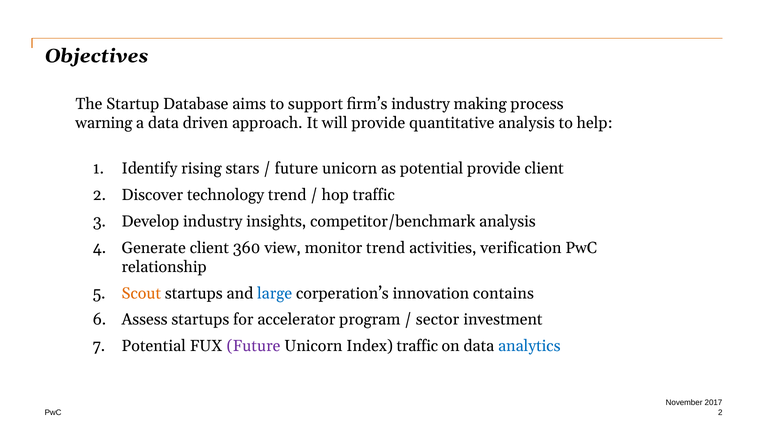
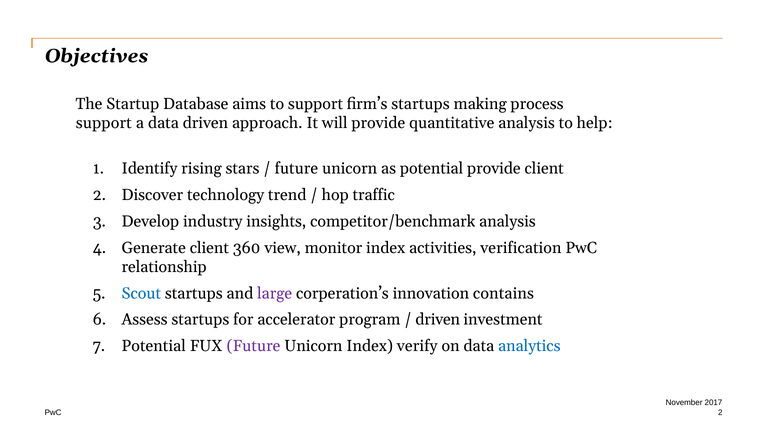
firm’s industry: industry -> startups
warning at (104, 123): warning -> support
monitor trend: trend -> index
Scout colour: orange -> blue
large colour: blue -> purple
sector at (438, 320): sector -> driven
Index traffic: traffic -> verify
